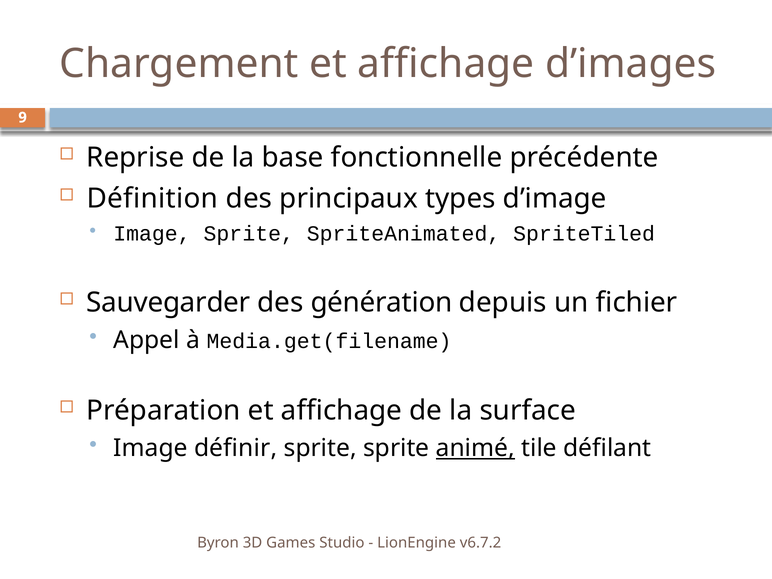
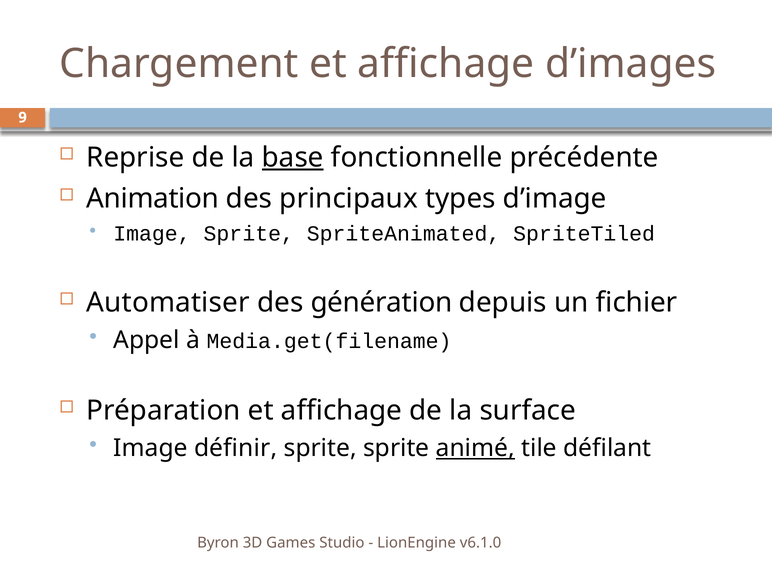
base underline: none -> present
Définition: Définition -> Animation
Sauvegarder: Sauvegarder -> Automatiser
v6.7.2: v6.7.2 -> v6.1.0
